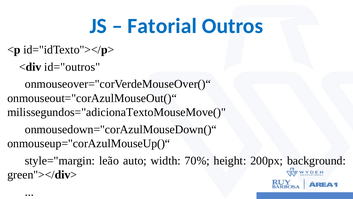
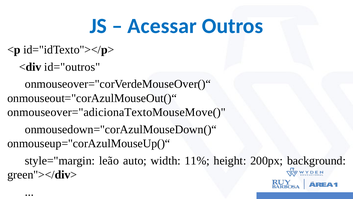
Fatorial: Fatorial -> Acessar
milissegundos="adicionaTextoMouseMove(: milissegundos="adicionaTextoMouseMove( -> onmouseover="adicionaTextoMouseMove(
70%: 70% -> 11%
